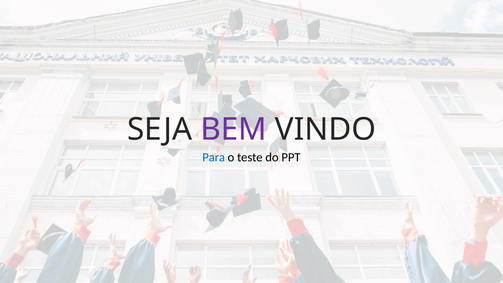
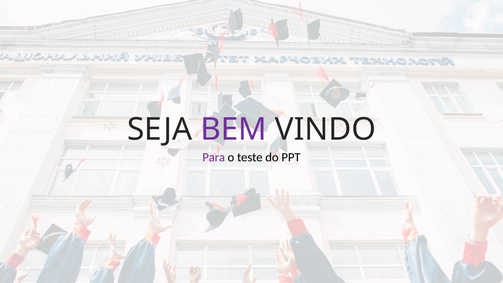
Para colour: blue -> purple
